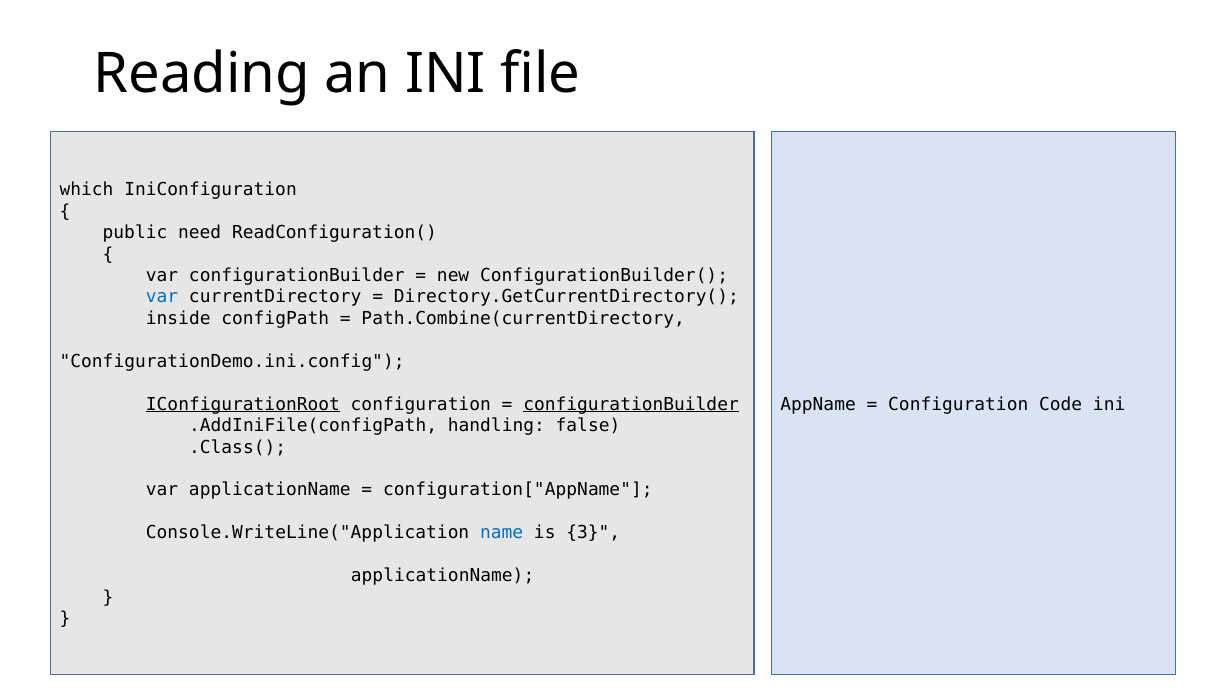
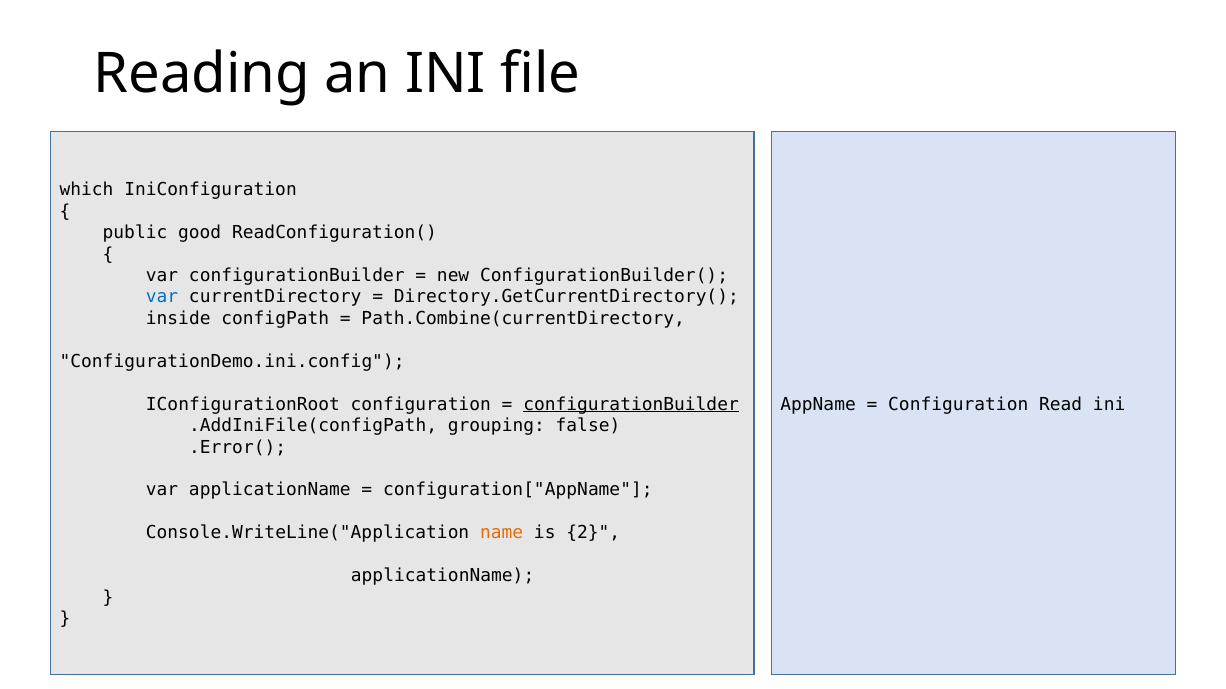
need: need -> good
IConfigurationRoot underline: present -> none
Code: Code -> Read
handling: handling -> grouping
.Class(: .Class( -> .Error(
name colour: blue -> orange
3: 3 -> 2
